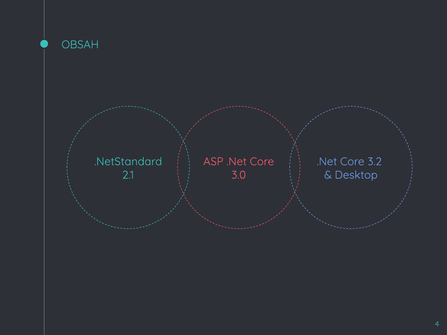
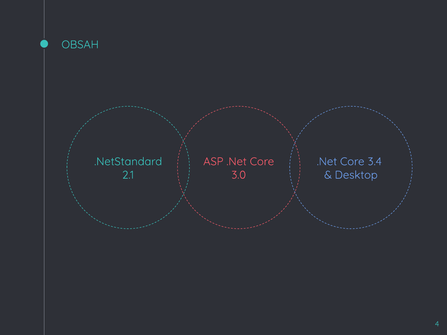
3.2: 3.2 -> 3.4
